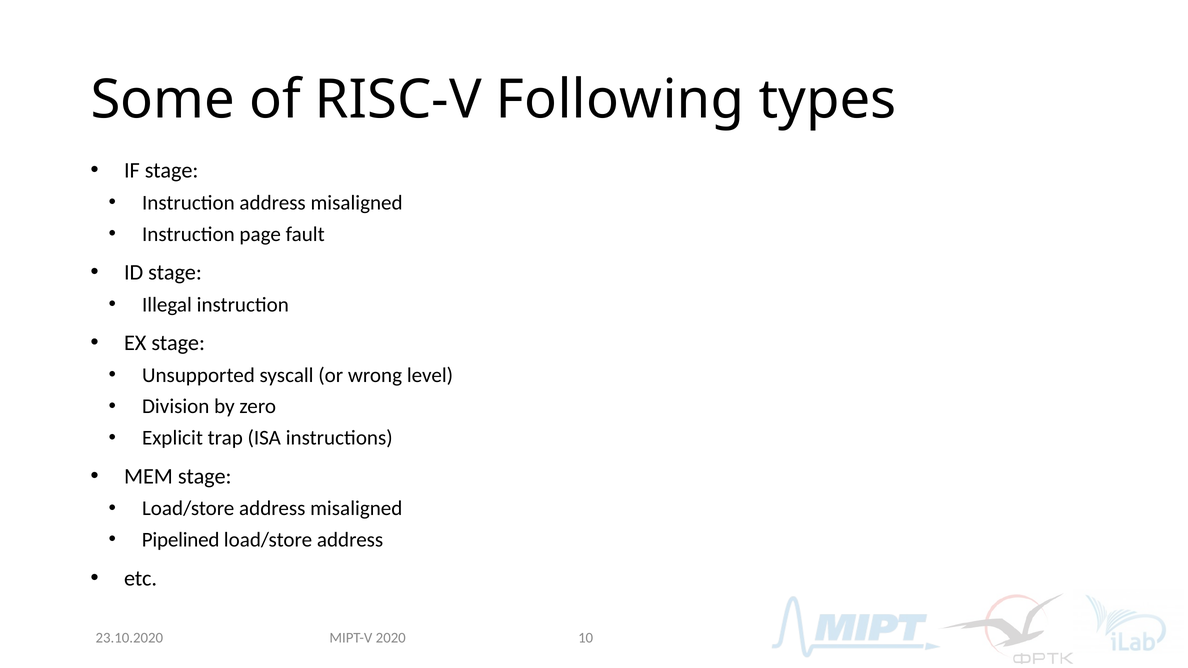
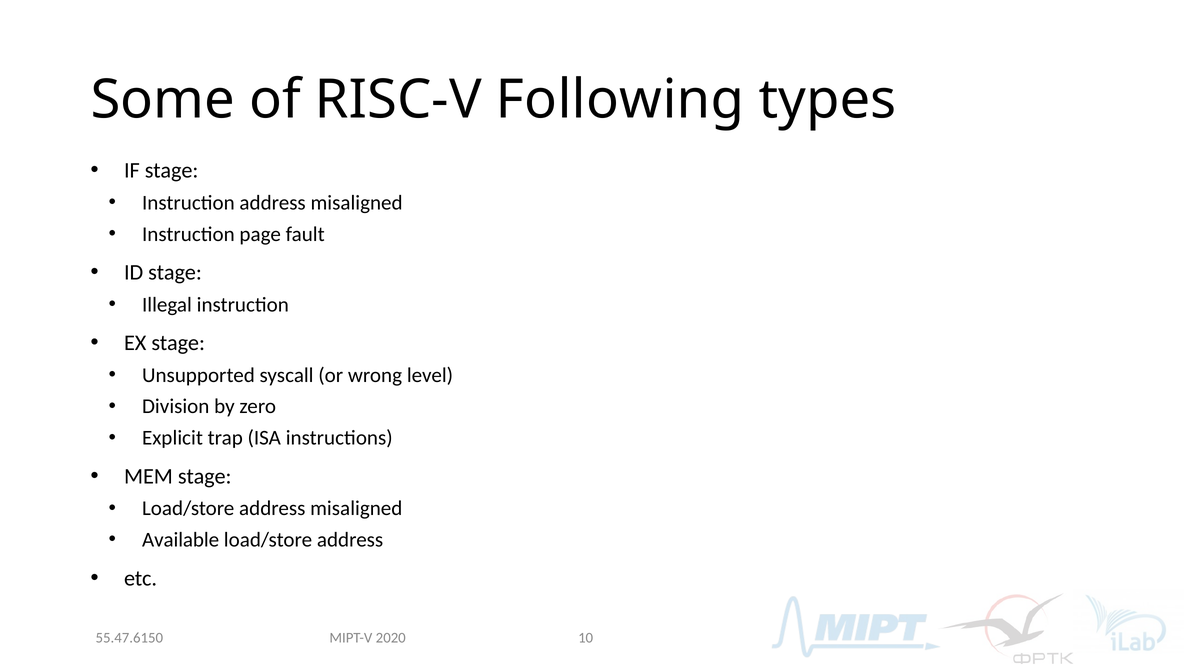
Pipelined: Pipelined -> Available
23.10.2020: 23.10.2020 -> 55.47.6150
